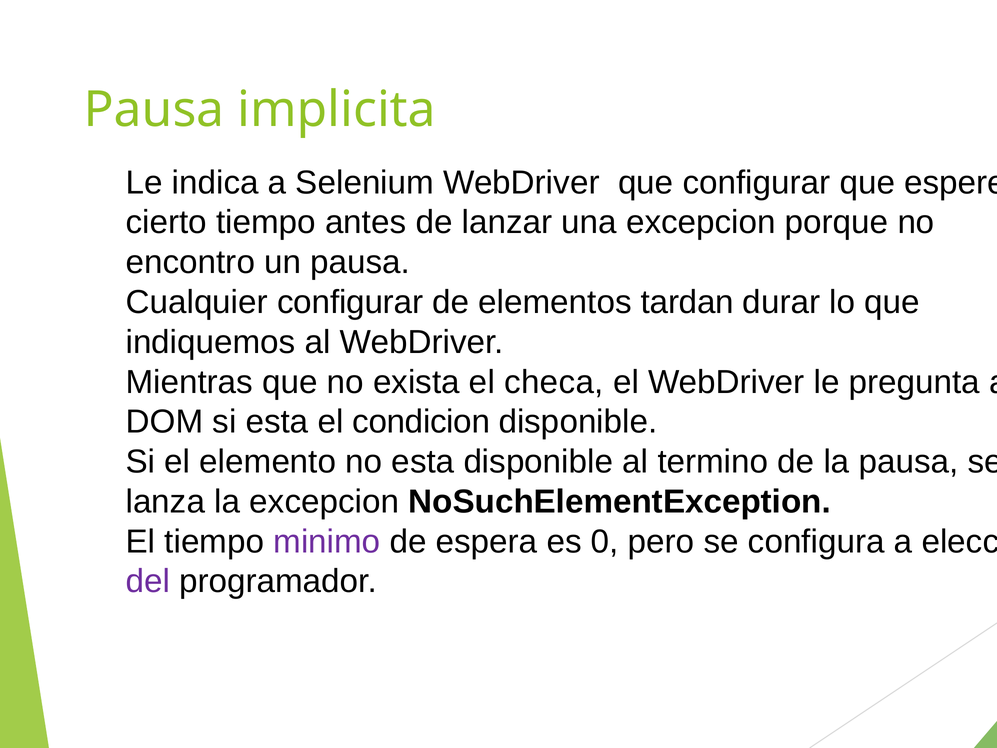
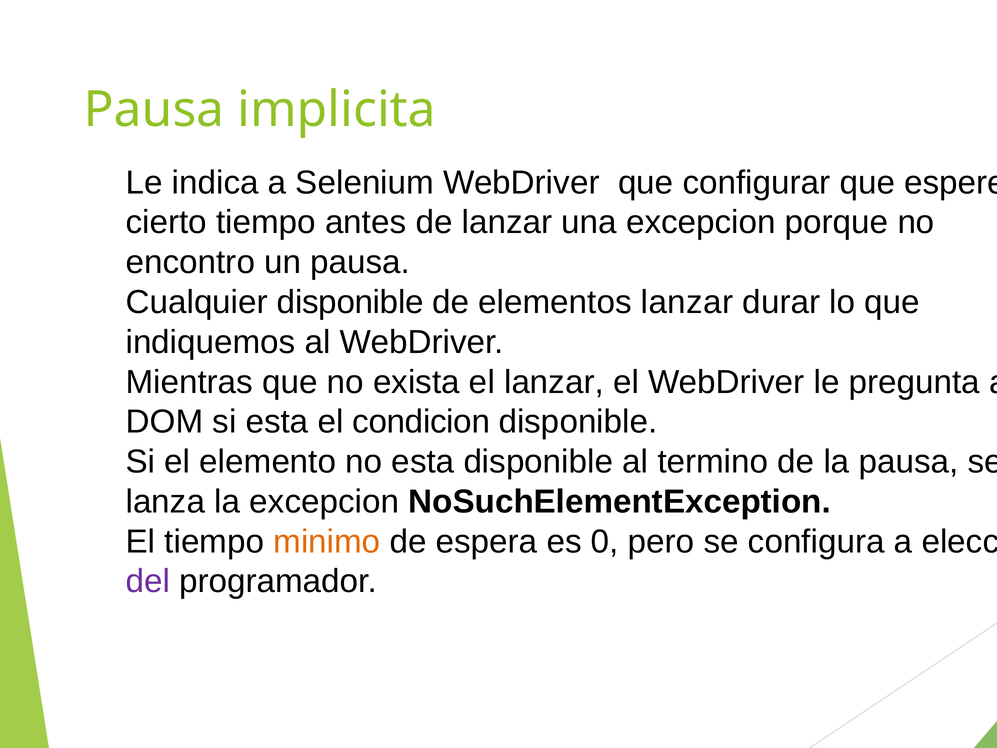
configurar at (350, 302): configurar -> disponible
elementos tardan: tardan -> lanzar
el checa: checa -> lanzar
minimo colour: purple -> orange
